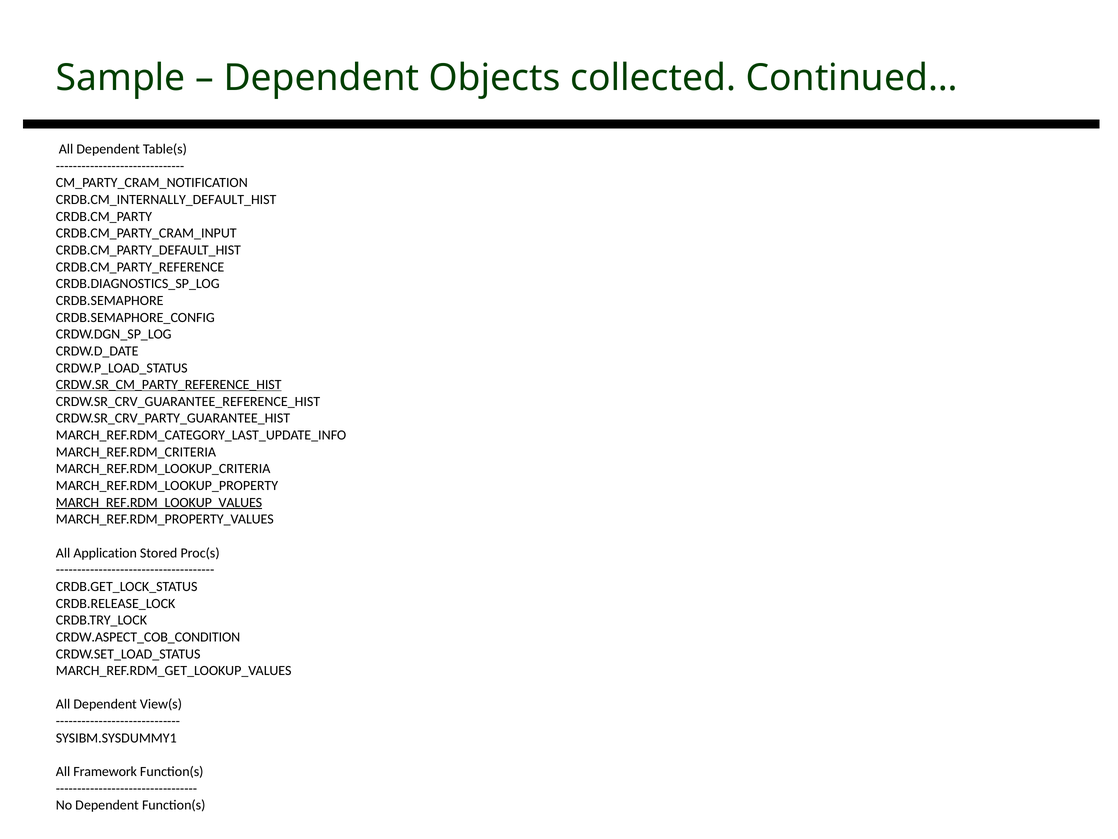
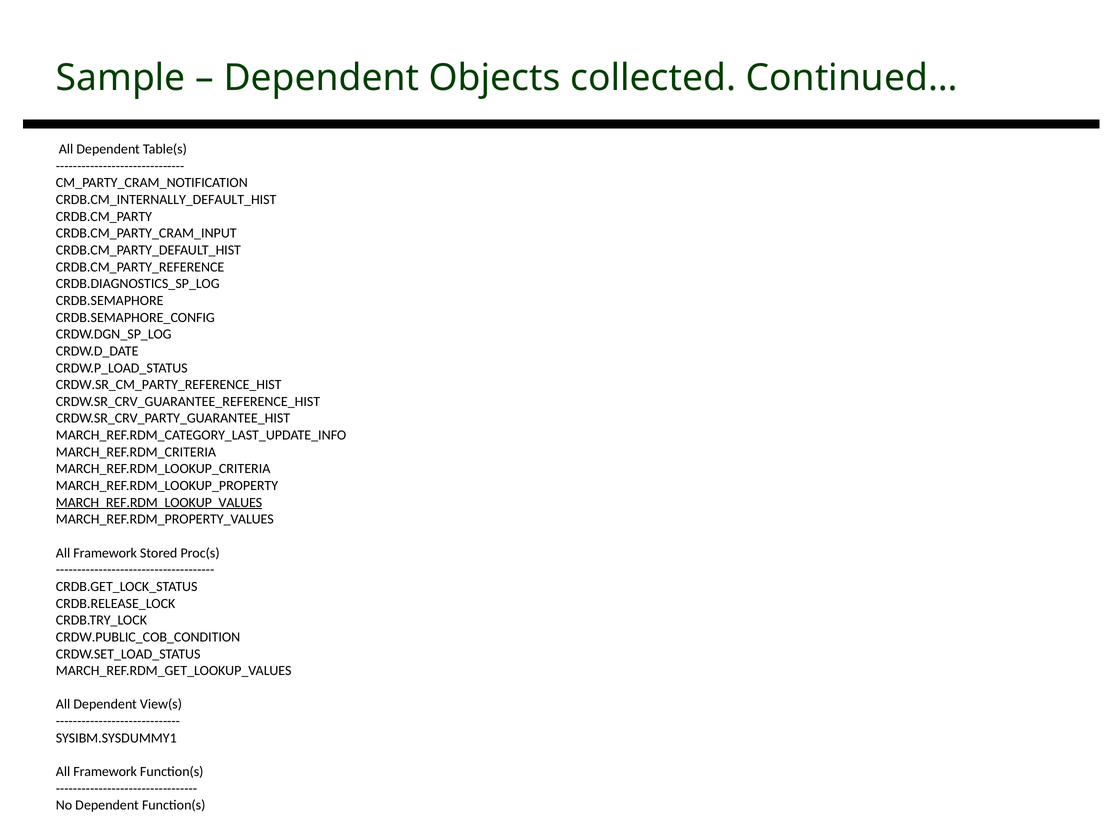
CRDW.SR_CM_PARTY_REFERENCE_HIST underline: present -> none
Application at (105, 553): Application -> Framework
CRDW.ASPECT_COB_CONDITION: CRDW.ASPECT_COB_CONDITION -> CRDW.PUBLIC_COB_CONDITION
